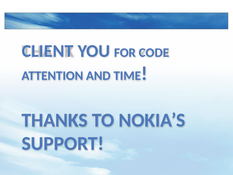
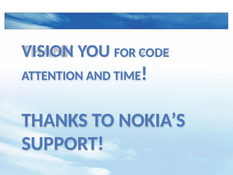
CLIENT: CLIENT -> VISION
